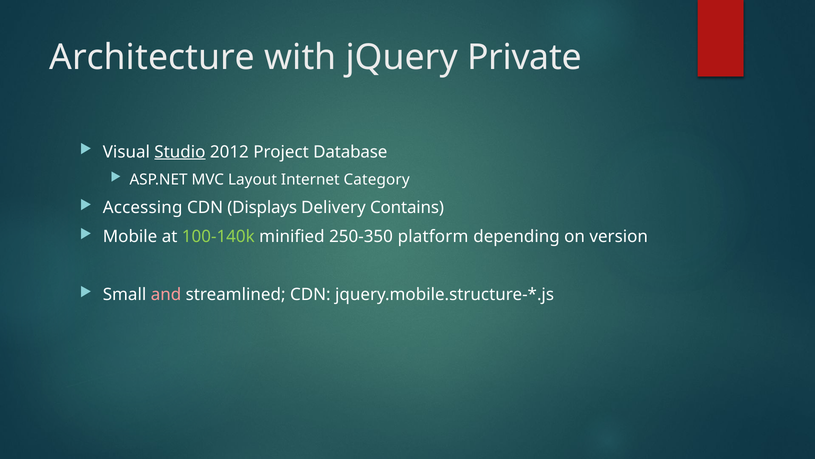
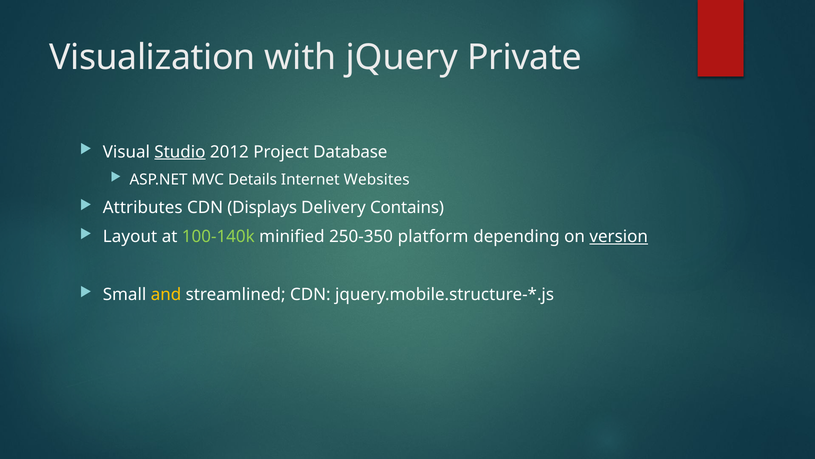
Architecture: Architecture -> Visualization
Layout: Layout -> Details
Category: Category -> Websites
Accessing: Accessing -> Attributes
Mobile: Mobile -> Layout
version underline: none -> present
and colour: pink -> yellow
